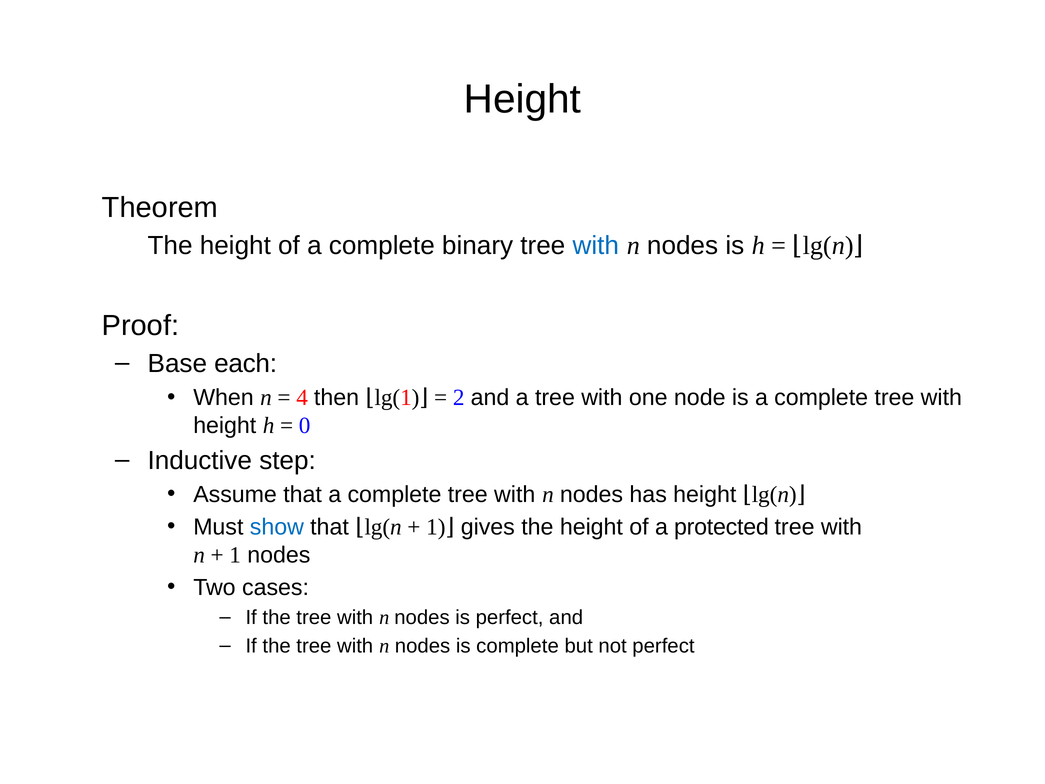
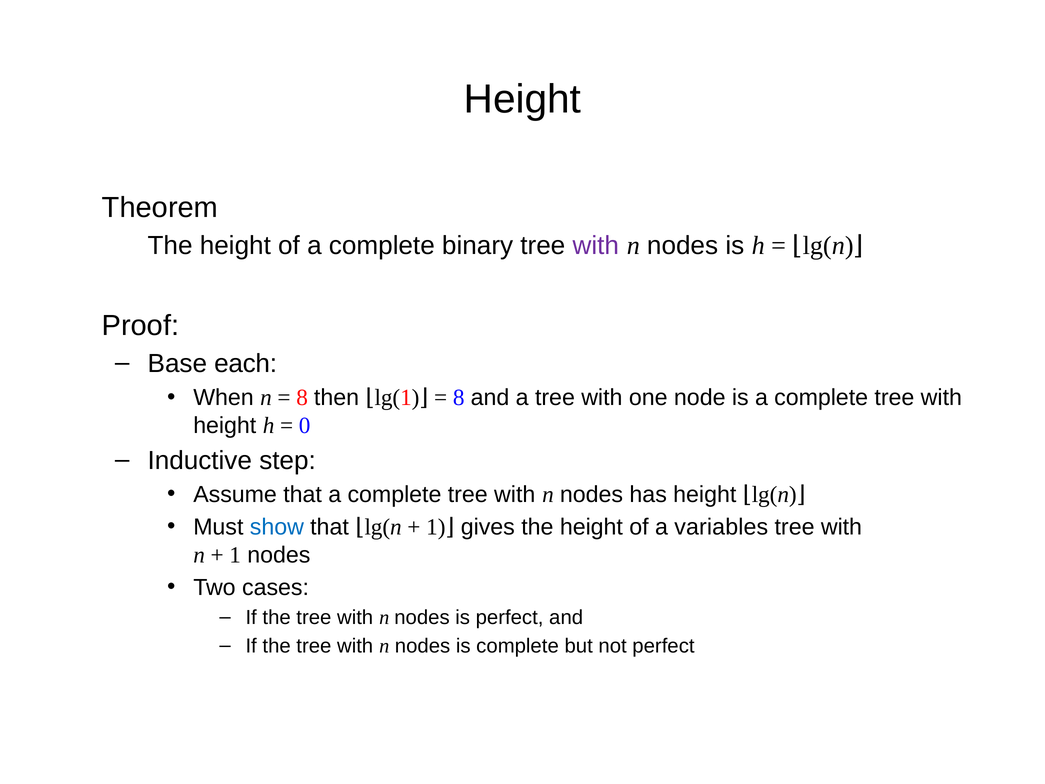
with at (596, 246) colour: blue -> purple
4 at (302, 398): 4 -> 8
2 at (459, 398): 2 -> 8
protected: protected -> variables
